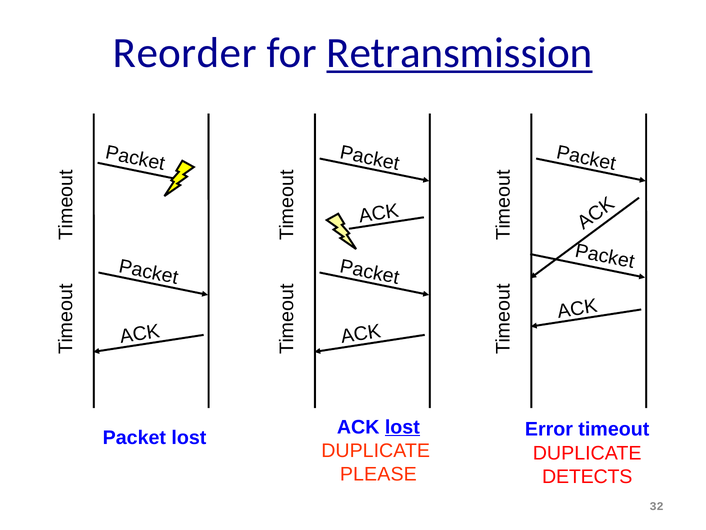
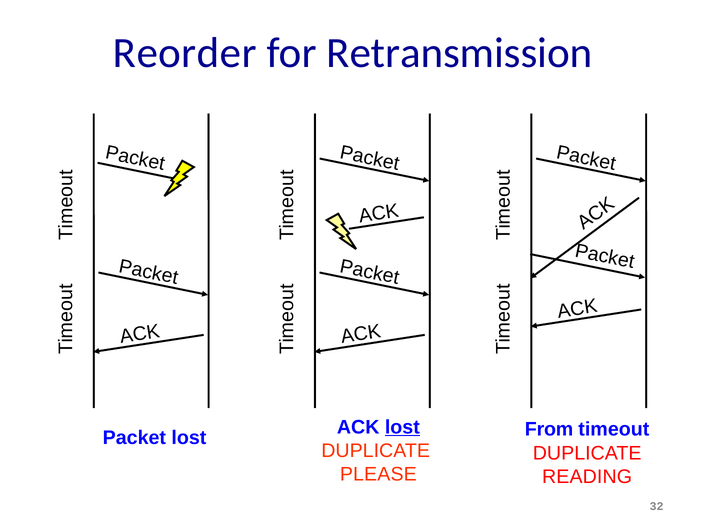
Retransmission underline: present -> none
Error: Error -> From
DETECTS: DETECTS -> READING
